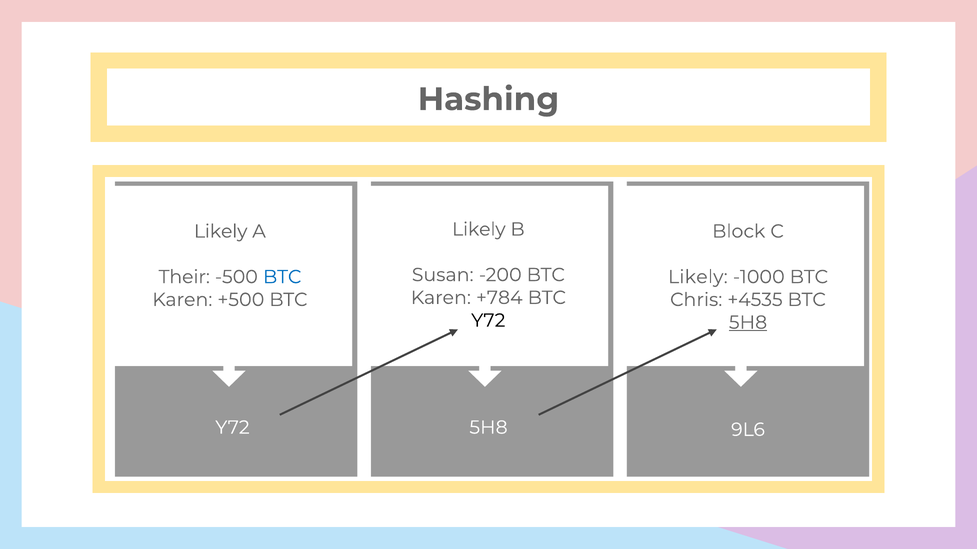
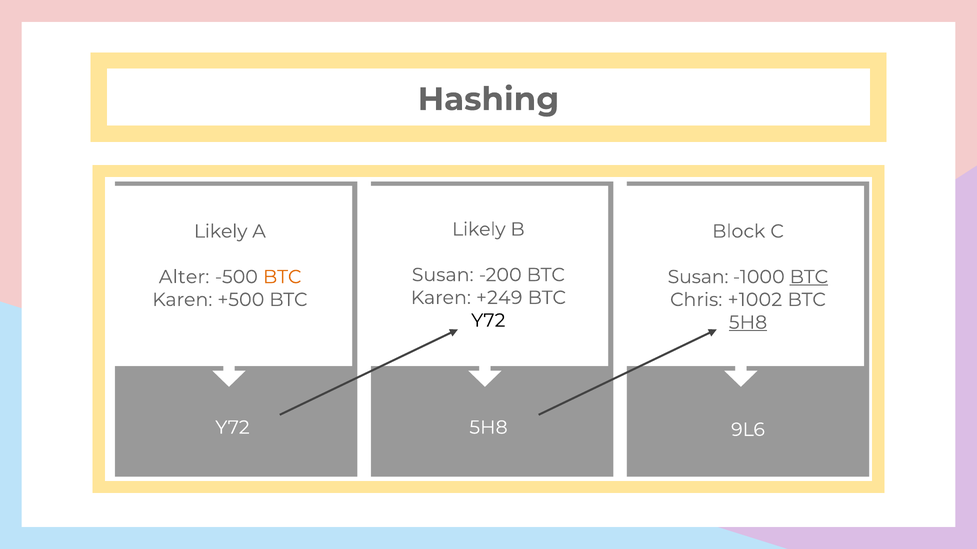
Their: Their -> Alter
BTC at (282, 277) colour: blue -> orange
Likely at (698, 277): Likely -> Susan
BTC at (809, 277) underline: none -> present
+784: +784 -> +249
+4535: +4535 -> +1002
